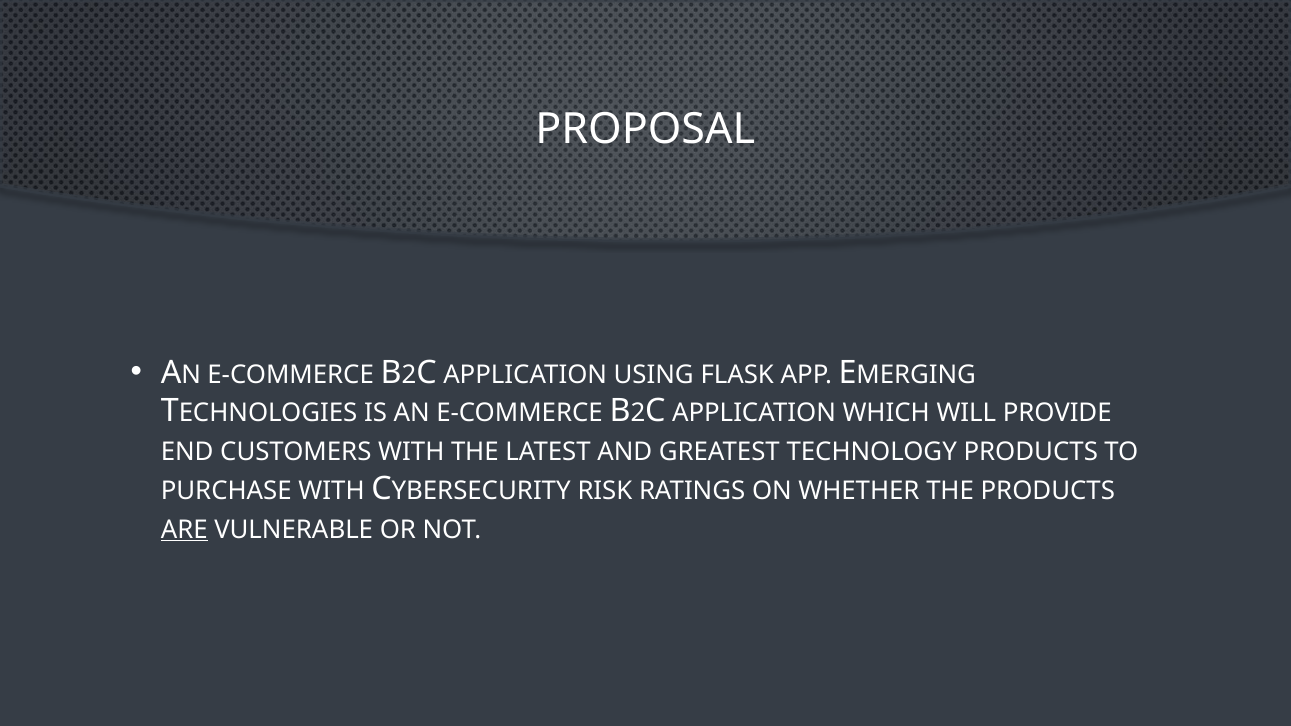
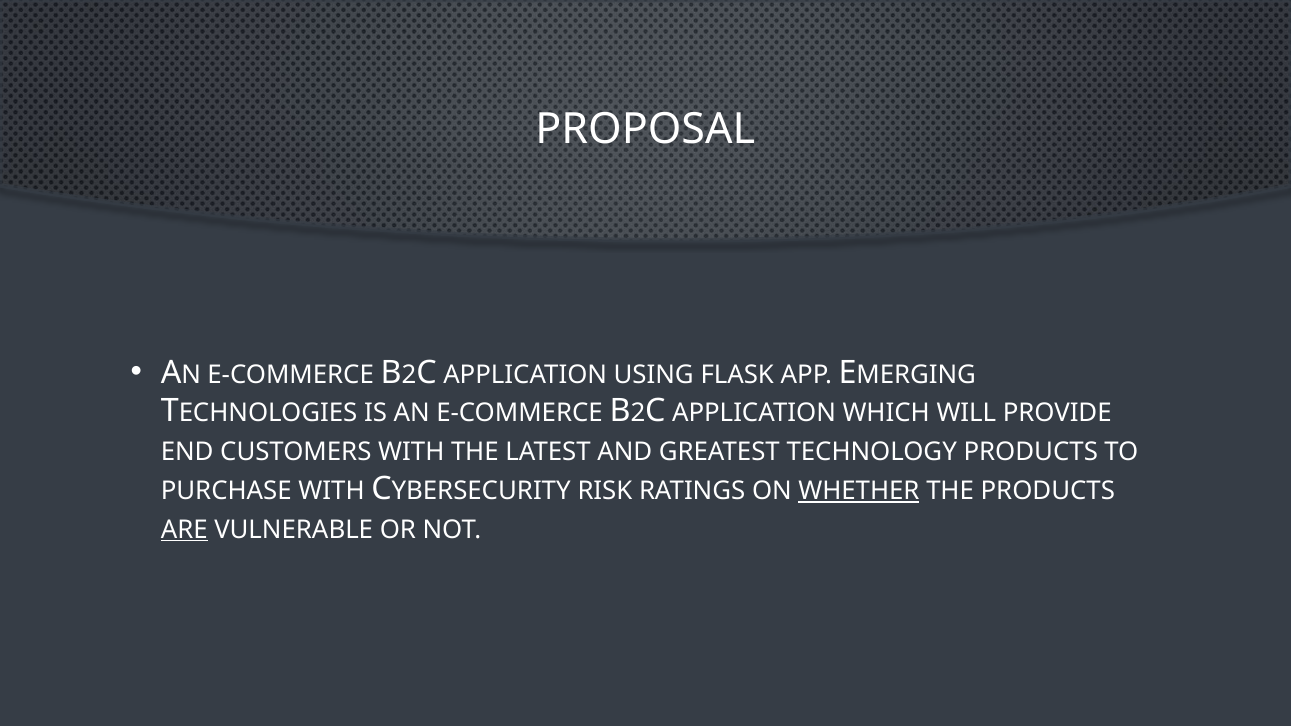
WHETHER underline: none -> present
